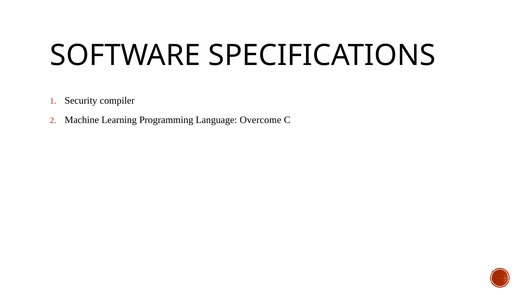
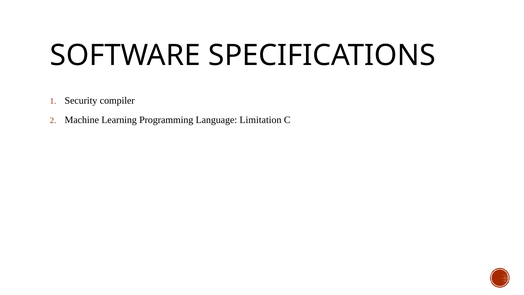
Overcome: Overcome -> Limitation
